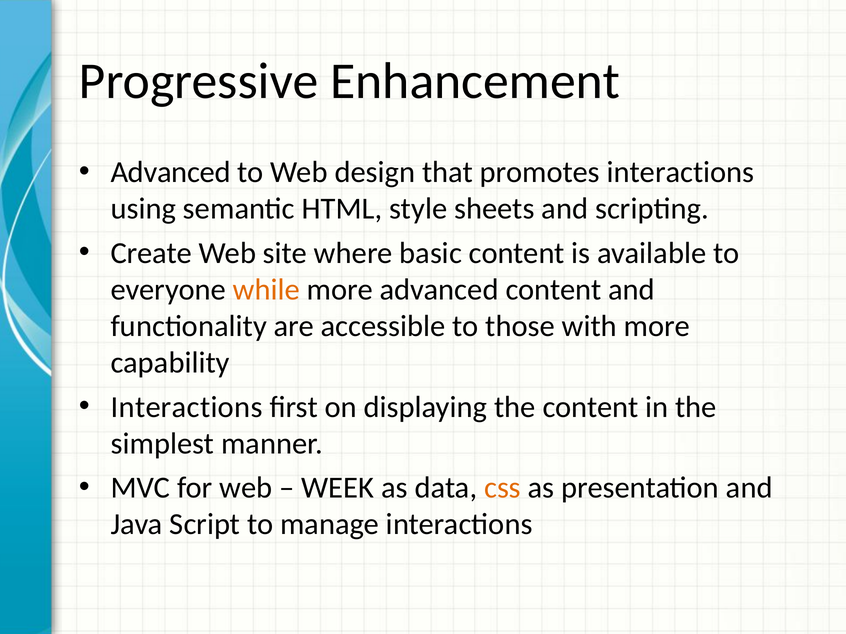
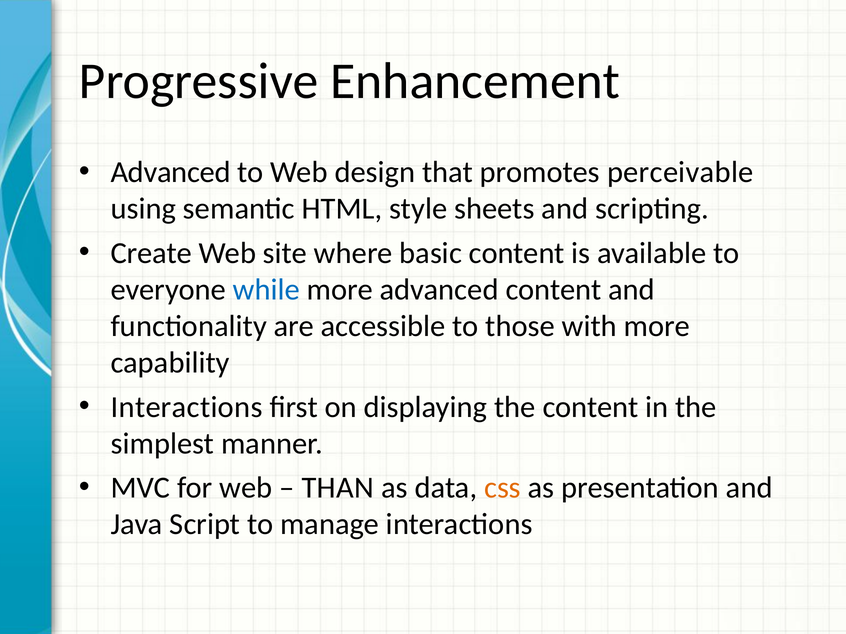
promotes interactions: interactions -> perceivable
while colour: orange -> blue
WEEK: WEEK -> THAN
